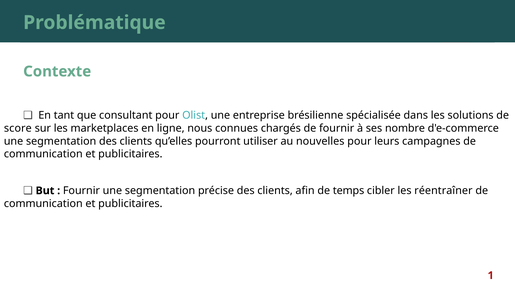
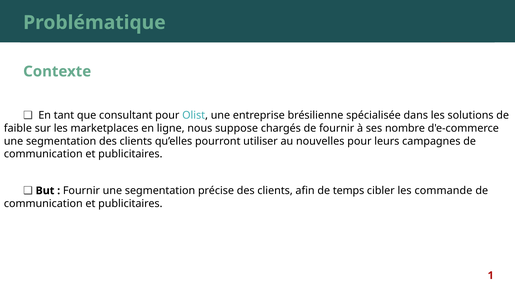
score: score -> faible
connues: connues -> suppose
réentraîner: réentraîner -> commande
